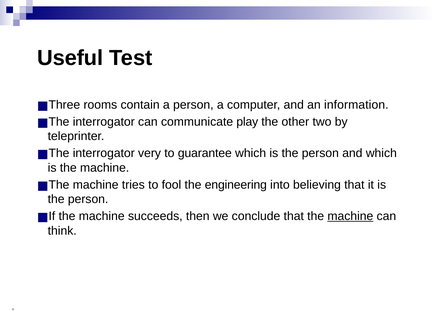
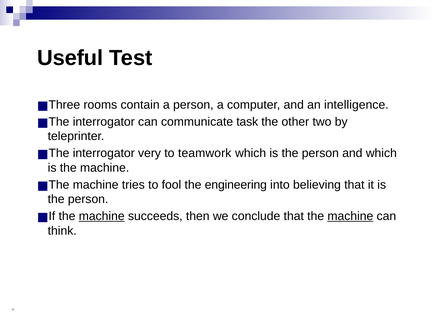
information: information -> intelligence
play: play -> task
guarantee: guarantee -> teamwork
machine at (102, 216) underline: none -> present
